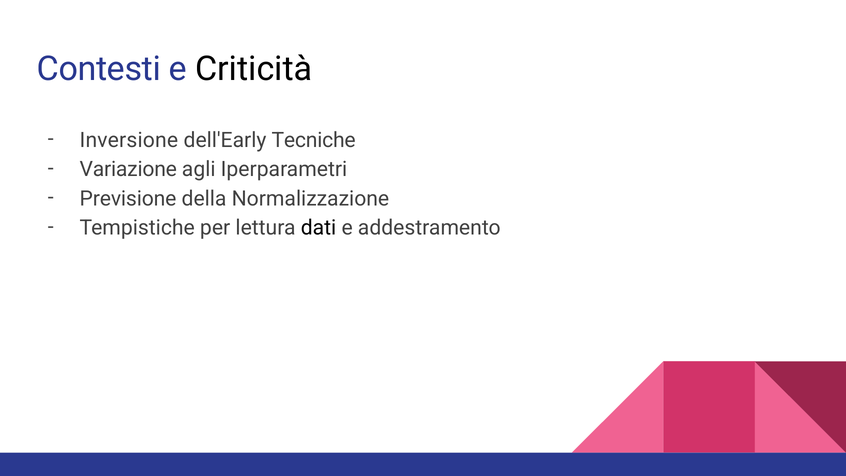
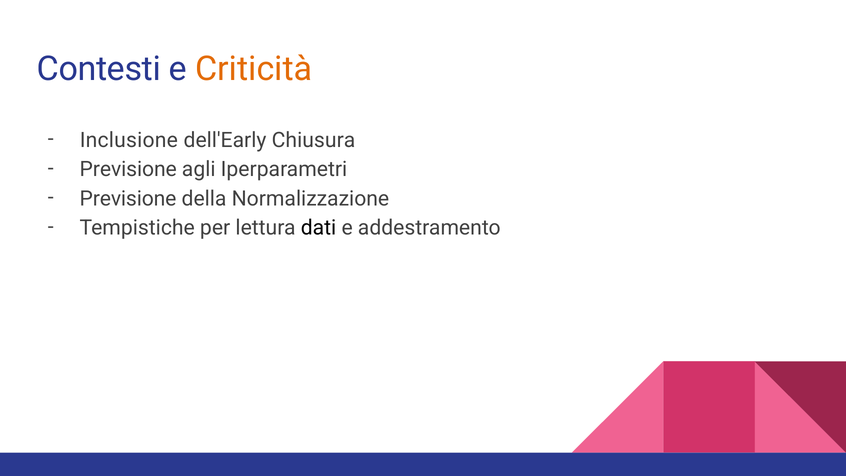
Criticità colour: black -> orange
Inversione: Inversione -> Inclusione
Tecniche: Tecniche -> Chiusura
Variazione at (128, 169): Variazione -> Previsione
